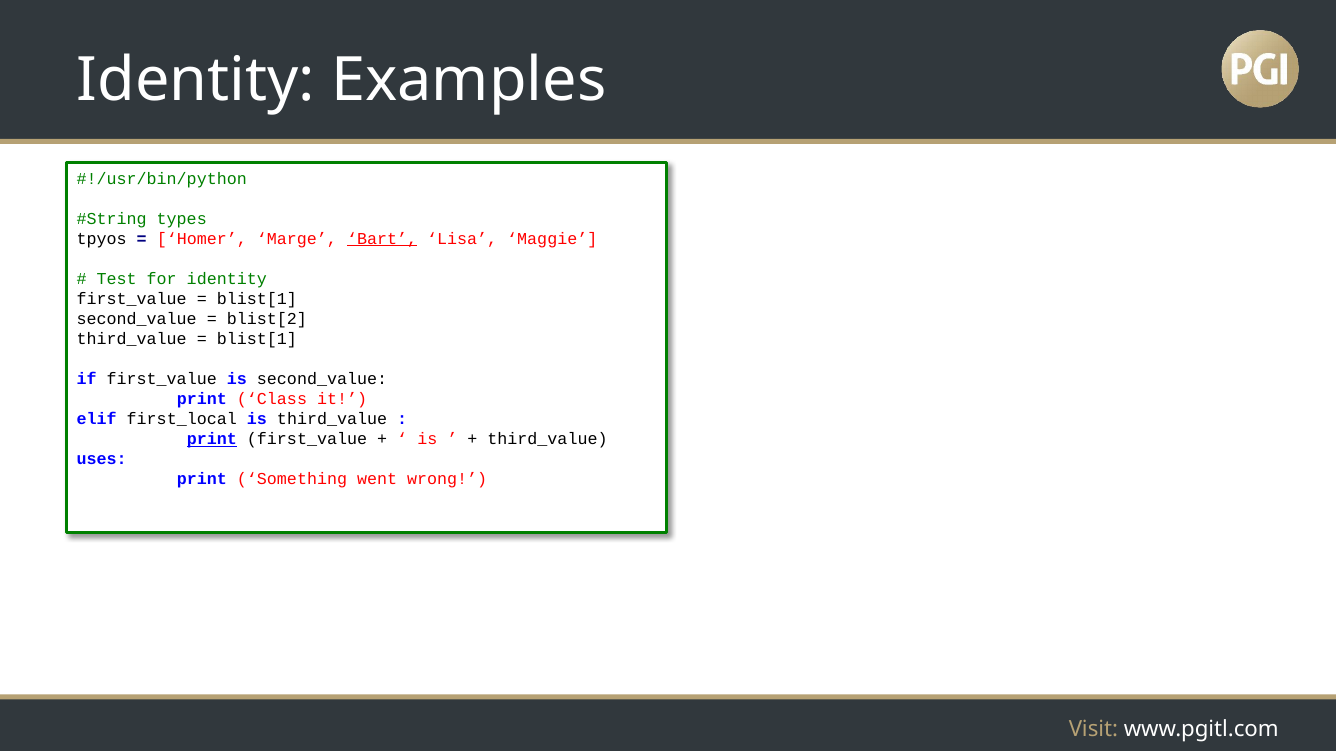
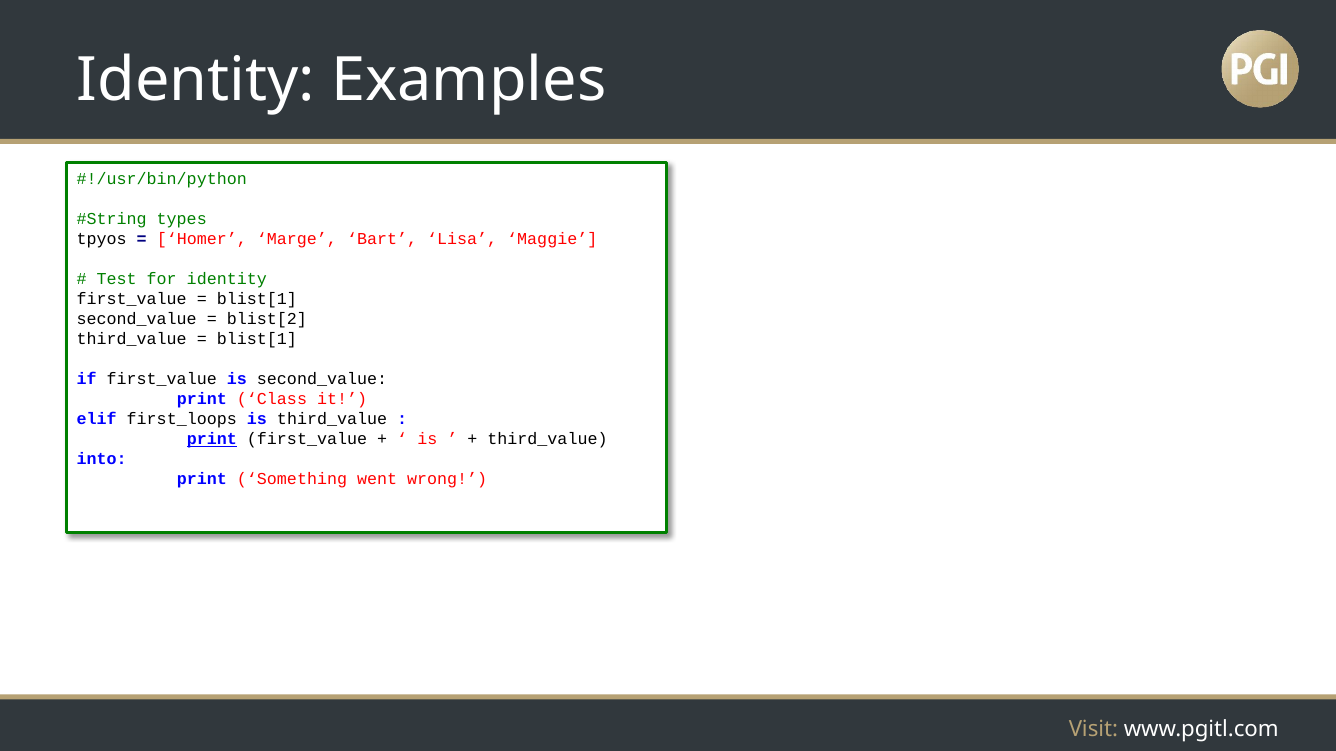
Bart underline: present -> none
first_local: first_local -> first_loops
uses: uses -> into
